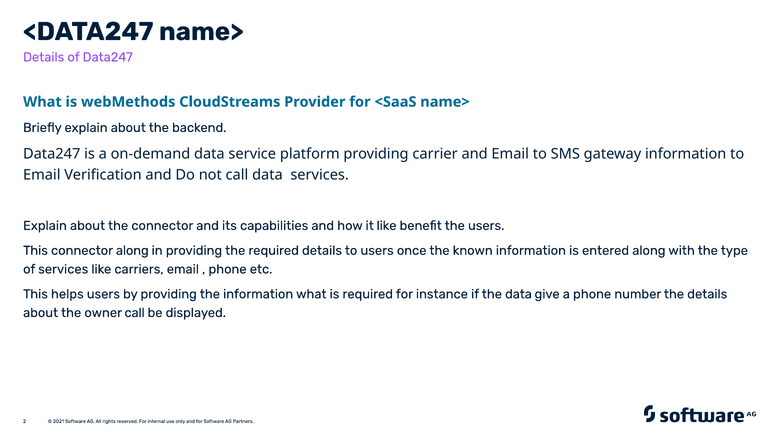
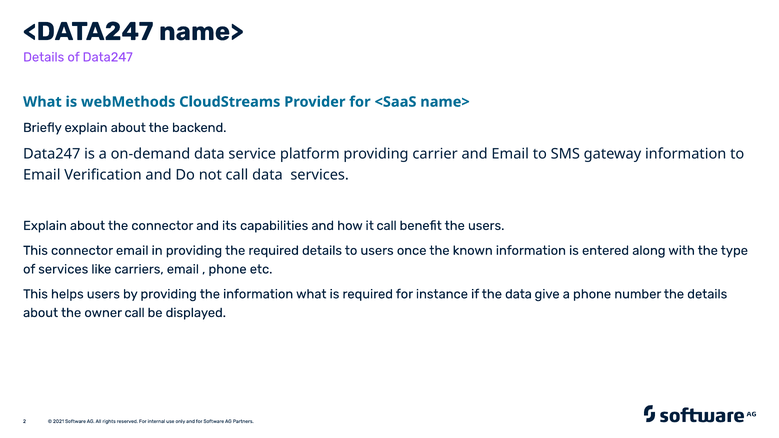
it like: like -> call
connector along: along -> email
